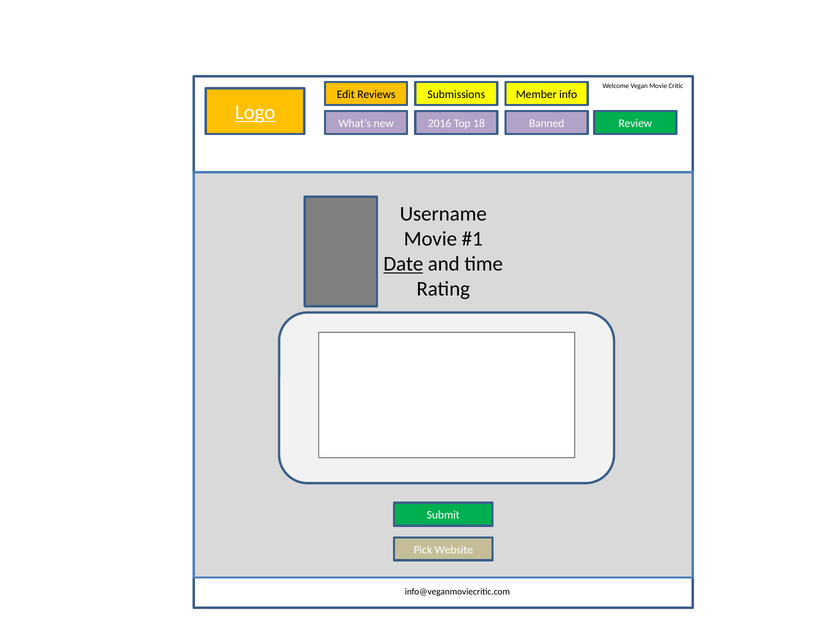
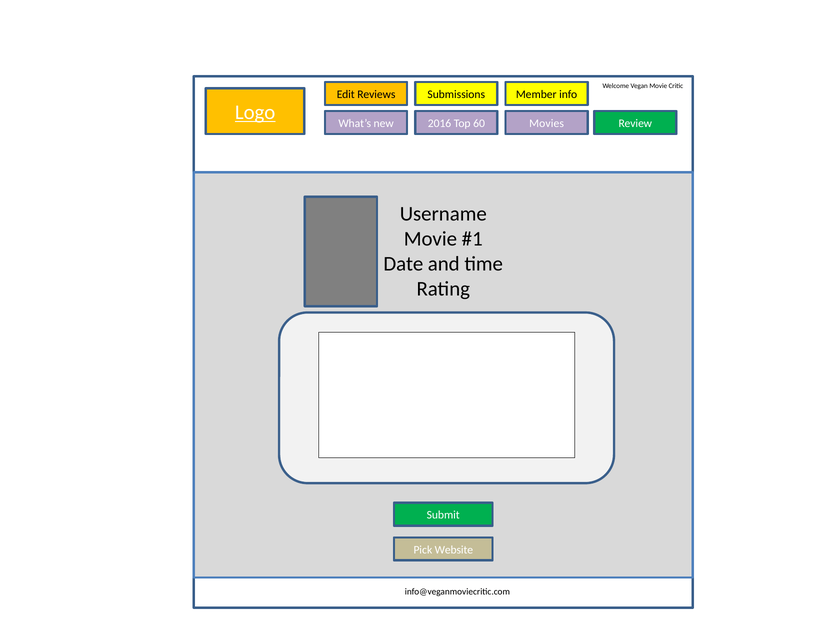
Banned: Banned -> Movies
18: 18 -> 60
Date underline: present -> none
